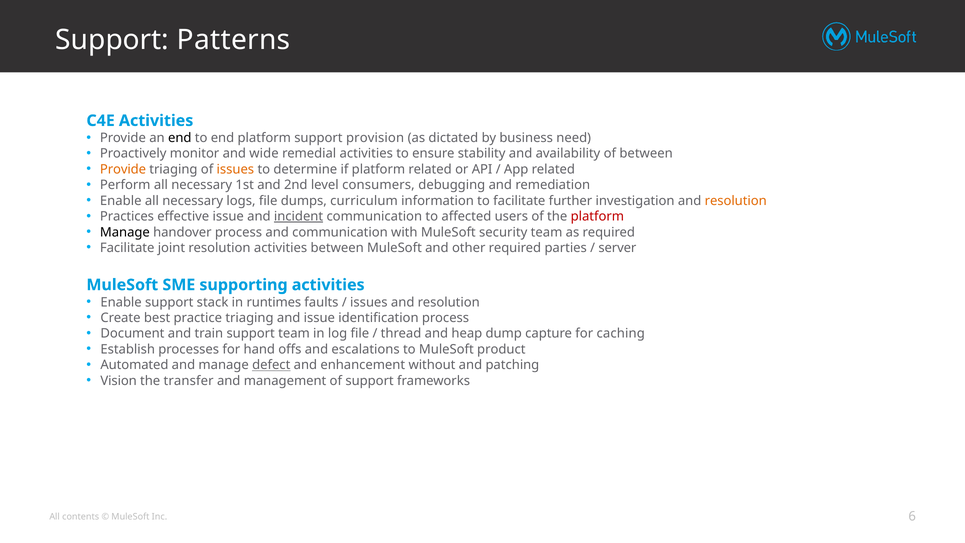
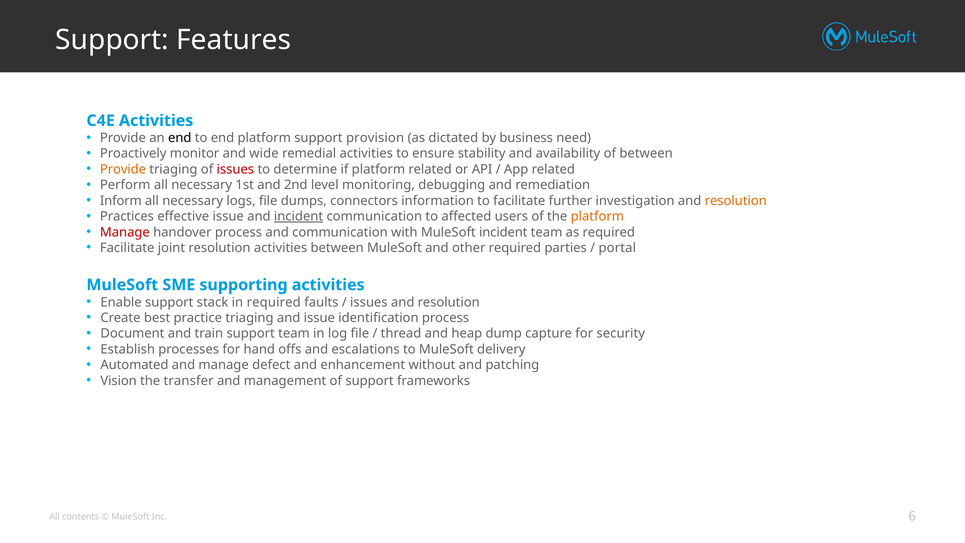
Patterns: Patterns -> Features
issues at (235, 169) colour: orange -> red
consumers: consumers -> monitoring
Enable at (121, 201): Enable -> Inform
curriculum: curriculum -> connectors
platform at (597, 216) colour: red -> orange
Manage at (125, 232) colour: black -> red
MuleSoft security: security -> incident
server: server -> portal
in runtimes: runtimes -> required
caching: caching -> security
product: product -> delivery
defect underline: present -> none
